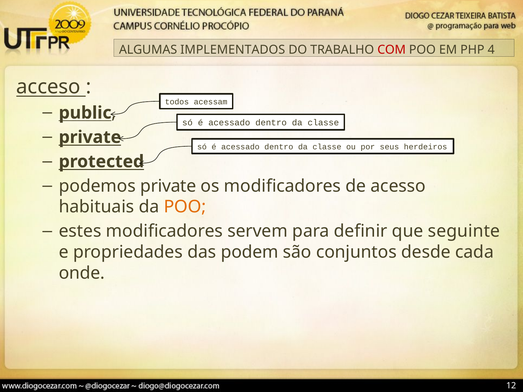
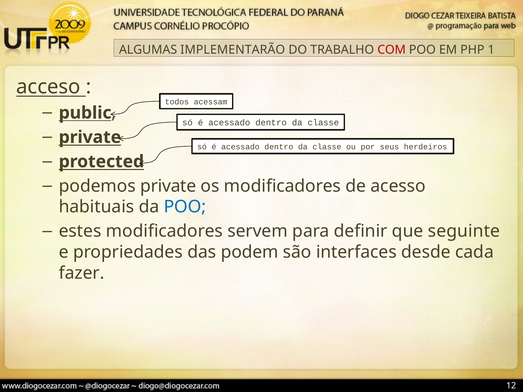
IMPLEMENTADOS: IMPLEMENTADOS -> IMPLEMENTARÃO
4: 4 -> 1
POO at (185, 207) colour: orange -> blue
conjuntos: conjuntos -> interfaces
onde: onde -> fazer
